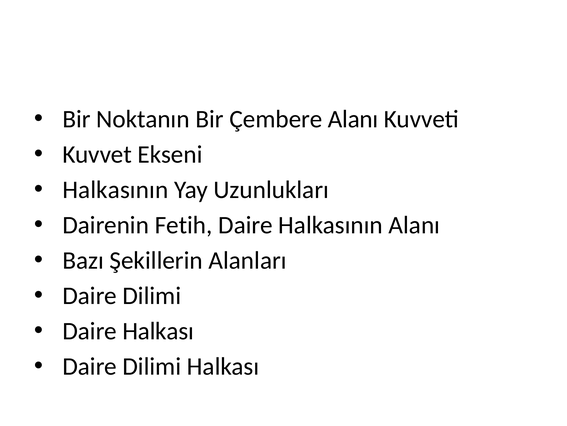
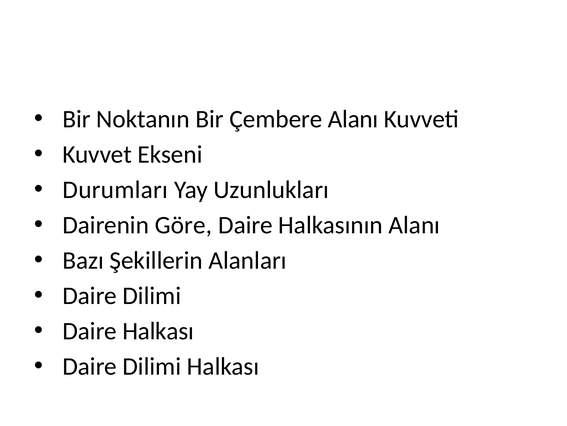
Halkasının at (115, 190): Halkasının -> Durumları
Fetih: Fetih -> Göre
